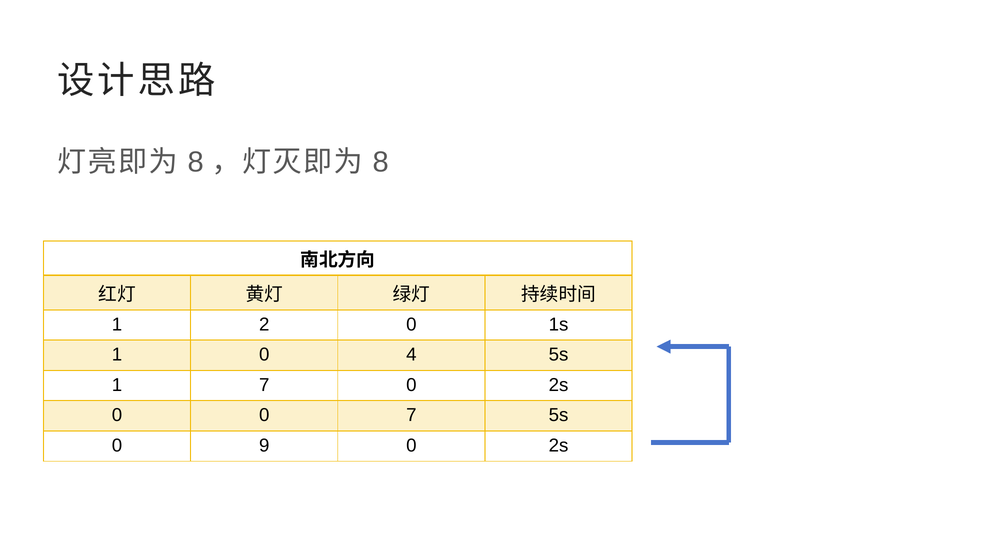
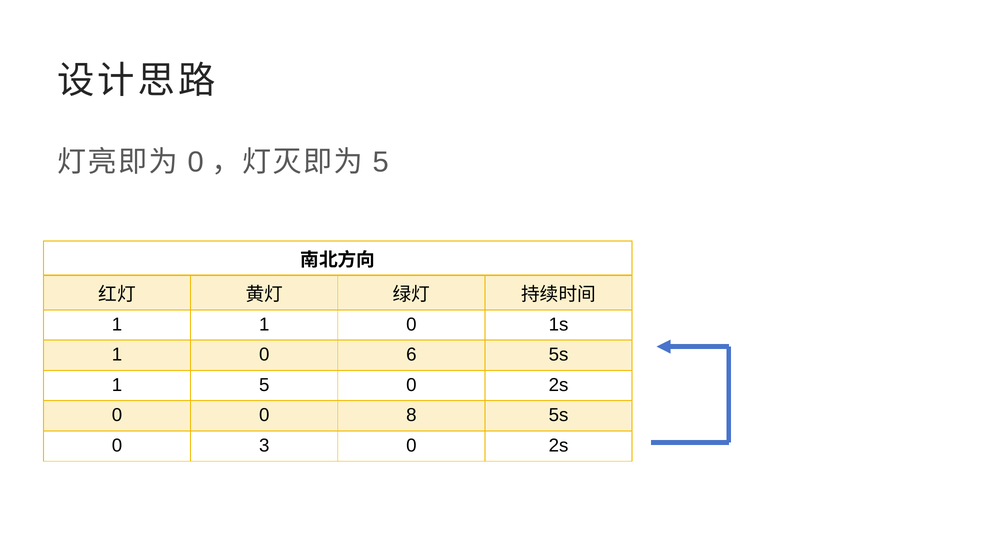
8 at (196, 162): 8 -> 0
8 at (381, 162): 8 -> 5
1 2: 2 -> 1
4: 4 -> 6
1 7: 7 -> 5
0 7: 7 -> 8
9: 9 -> 3
